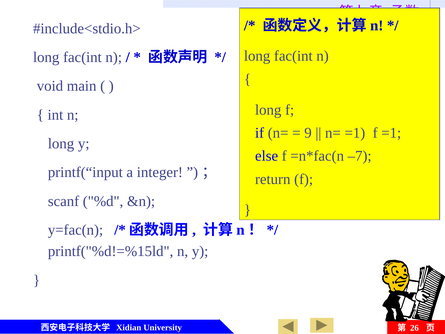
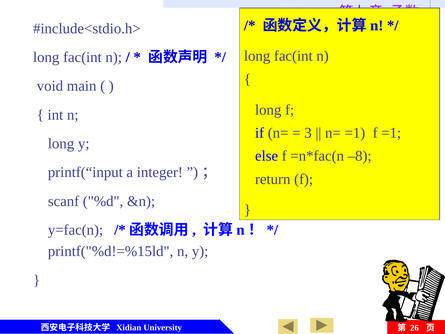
9: 9 -> 3
–7: –7 -> –8
